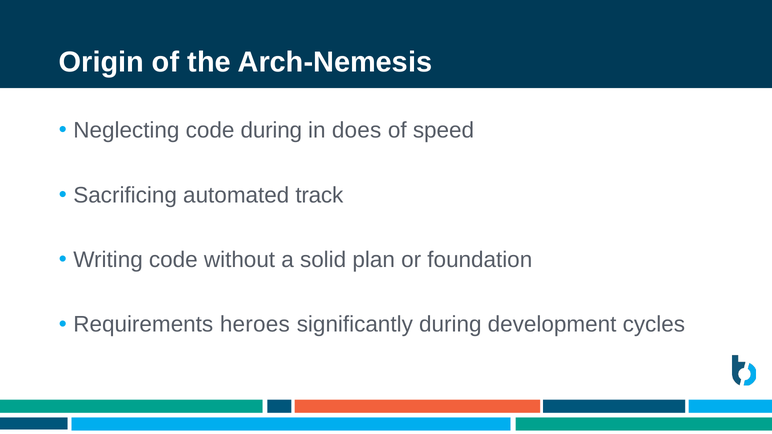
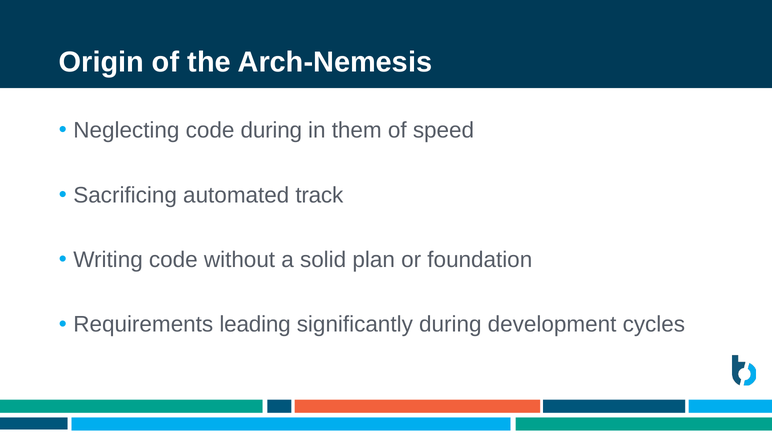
does: does -> them
heroes: heroes -> leading
